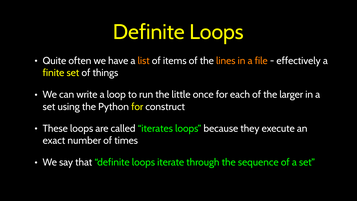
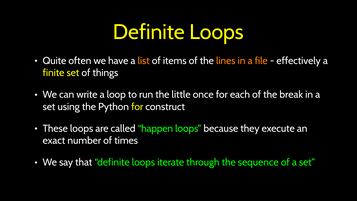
larger: larger -> break
iterates: iterates -> happen
